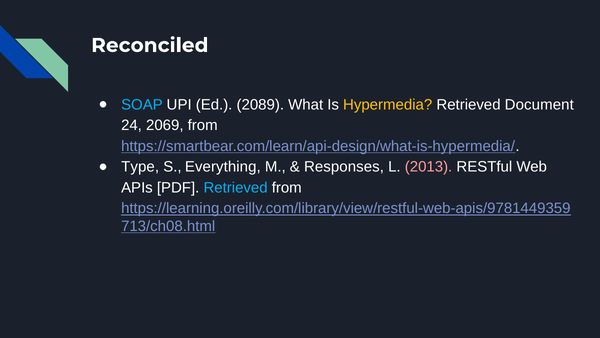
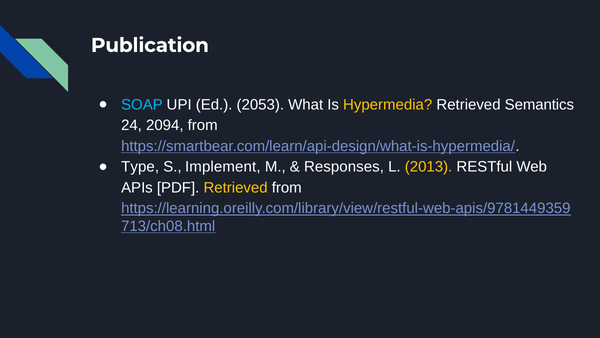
Reconciled: Reconciled -> Publication
2089: 2089 -> 2053
Document: Document -> Semantics
2069: 2069 -> 2094
Everything: Everything -> Implement
2013 colour: pink -> yellow
Retrieved at (236, 187) colour: light blue -> yellow
